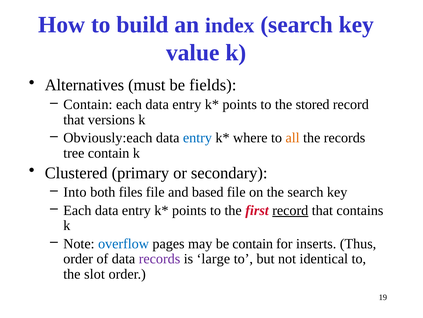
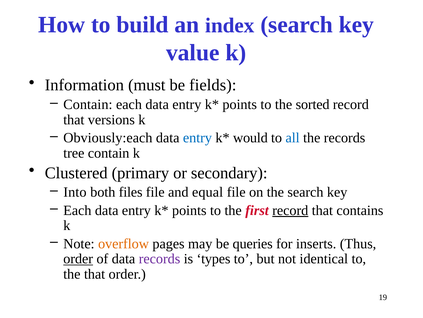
Alternatives: Alternatives -> Information
stored: stored -> sorted
where: where -> would
all colour: orange -> blue
based: based -> equal
overflow colour: blue -> orange
be contain: contain -> queries
order at (78, 258) underline: none -> present
large: large -> types
the slot: slot -> that
